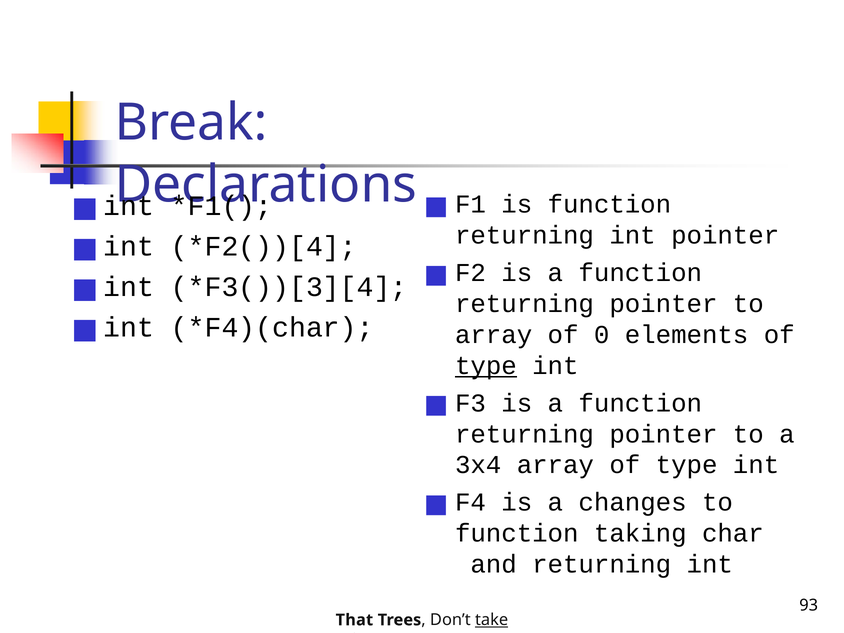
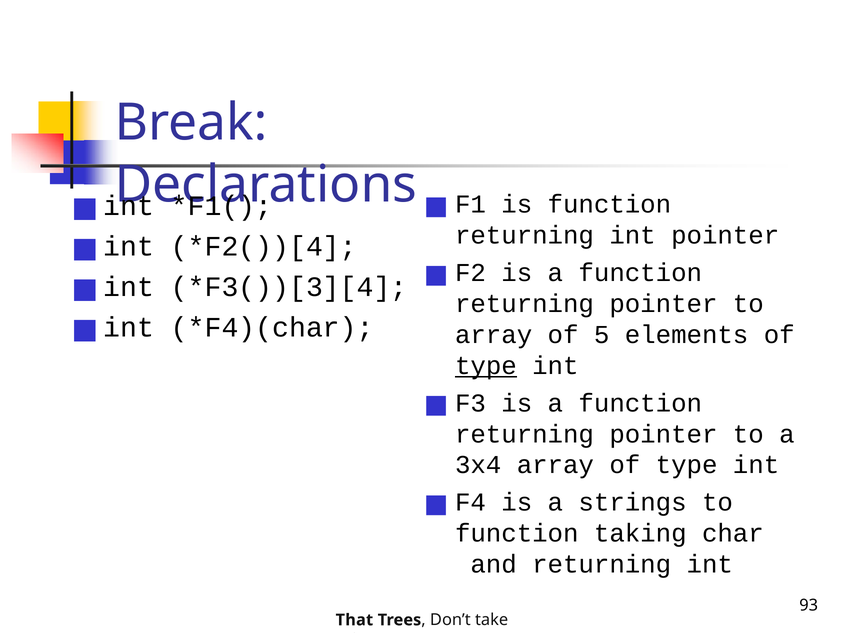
0: 0 -> 5
changes: changes -> strings
take underline: present -> none
